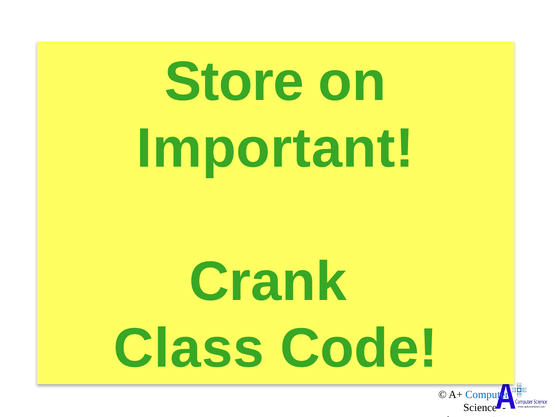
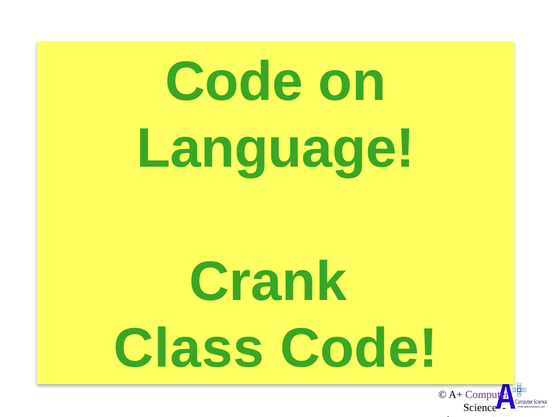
Store at (234, 82): Store -> Code
Important: Important -> Language
Computer colour: blue -> purple
